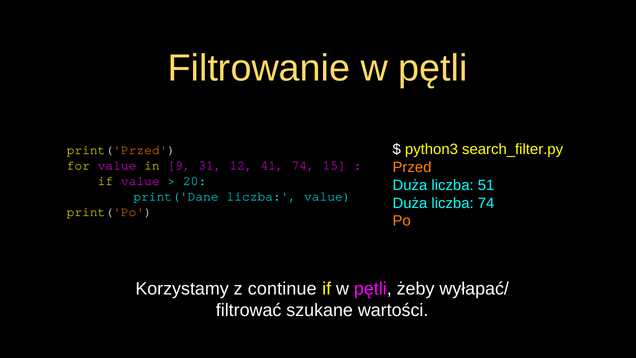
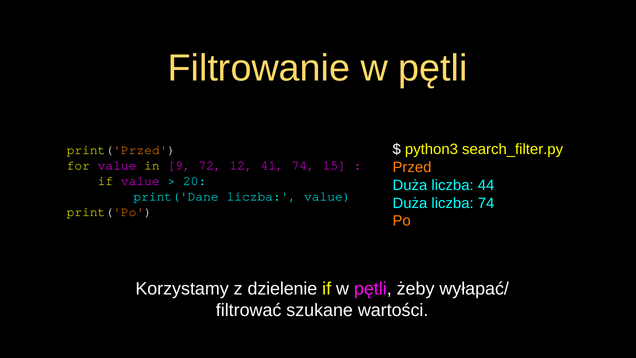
31: 31 -> 72
51: 51 -> 44
continue: continue -> dzielenie
